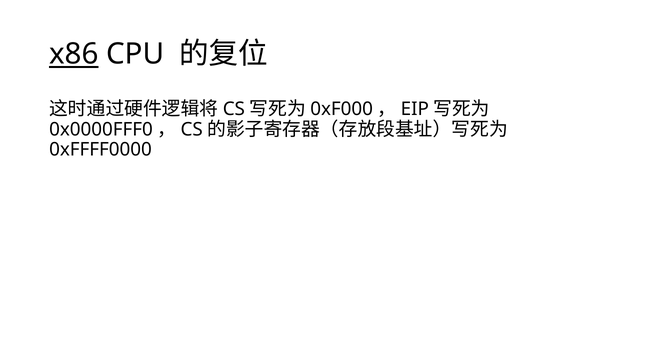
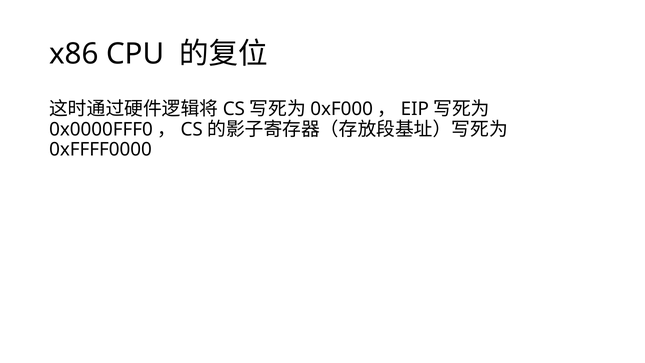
x86 underline: present -> none
